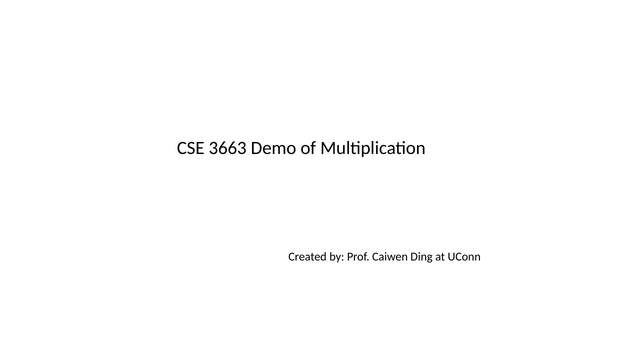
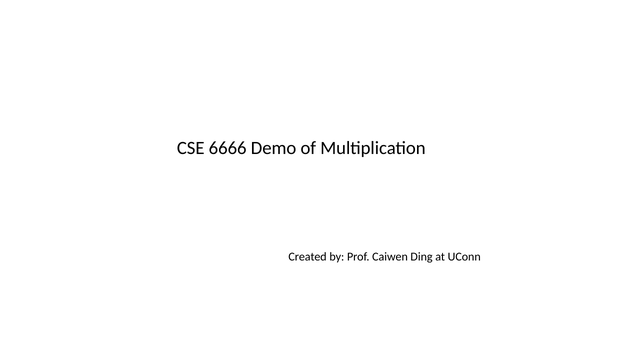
3663: 3663 -> 6666
